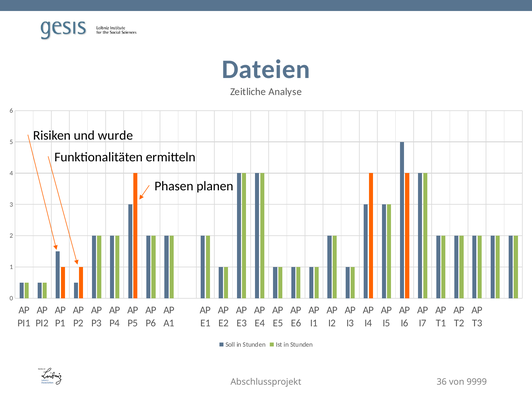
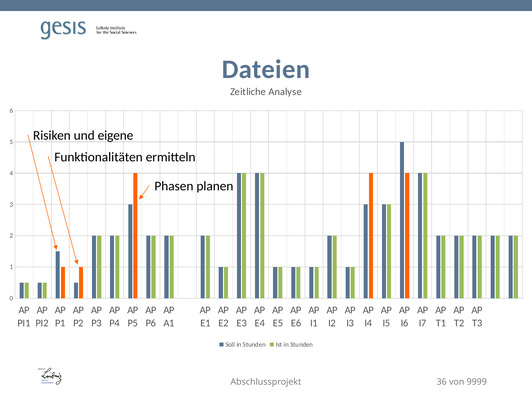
wurde: wurde -> eigene
